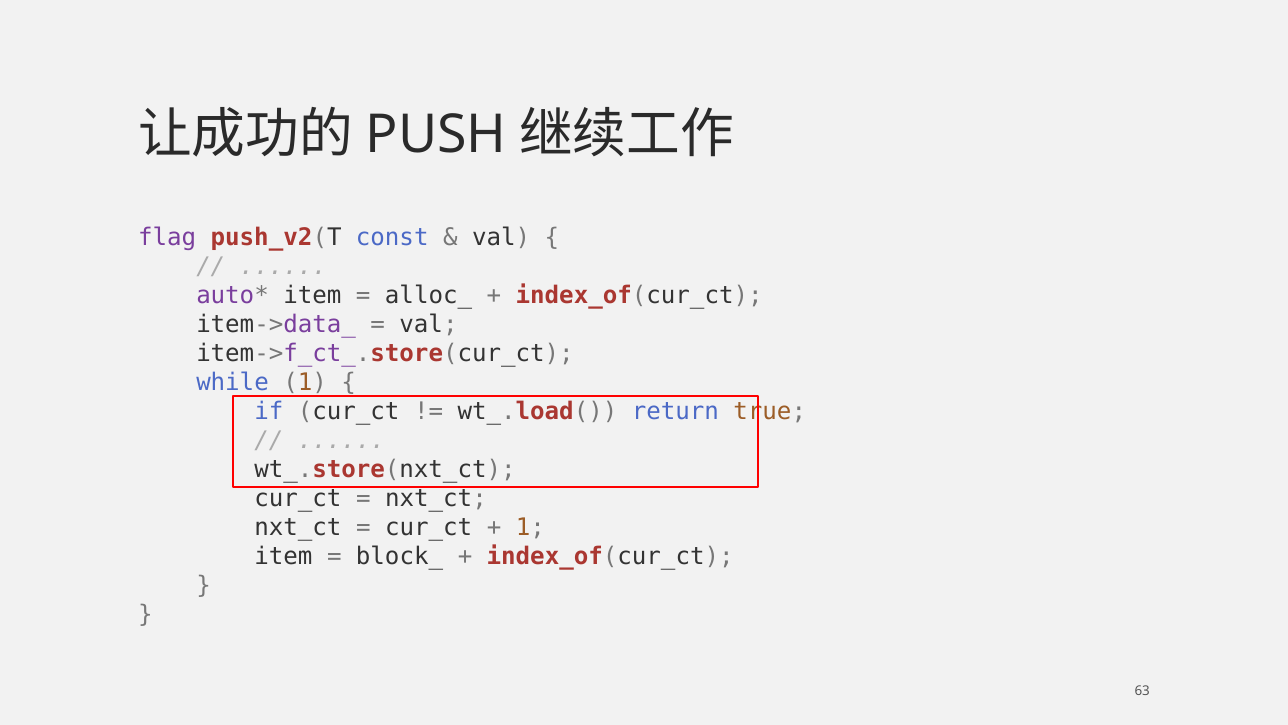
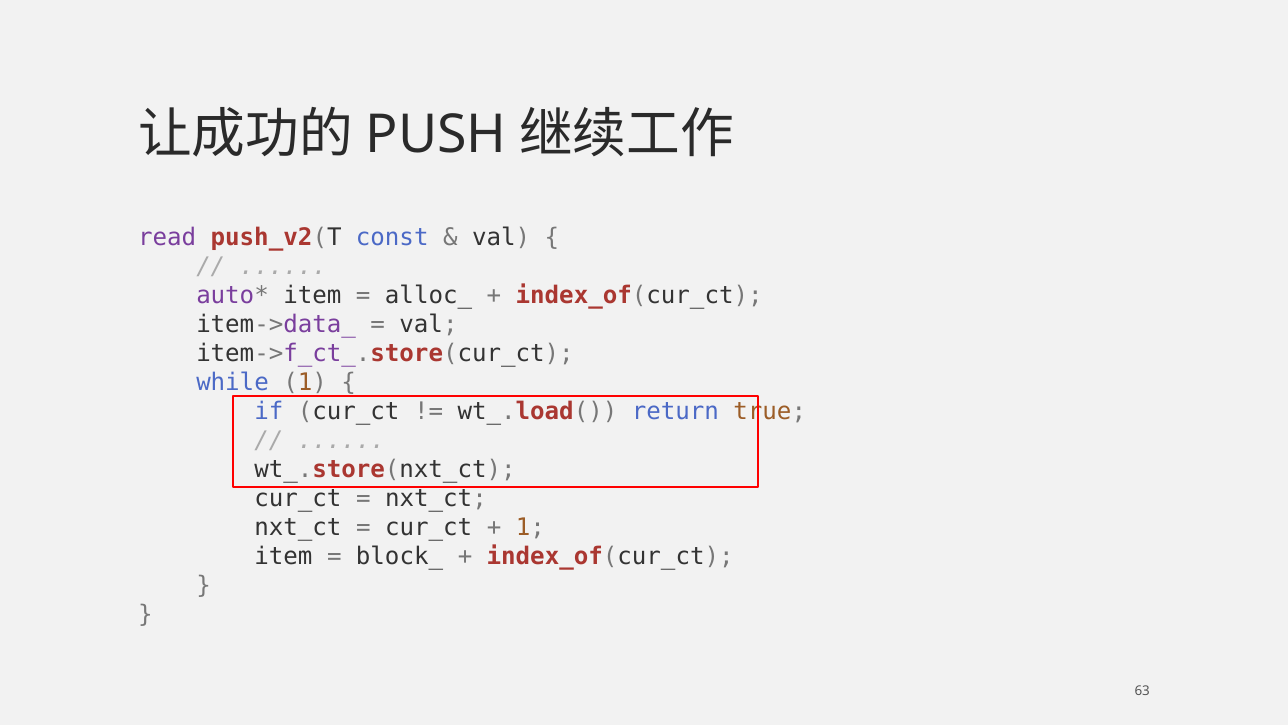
flag: flag -> read
